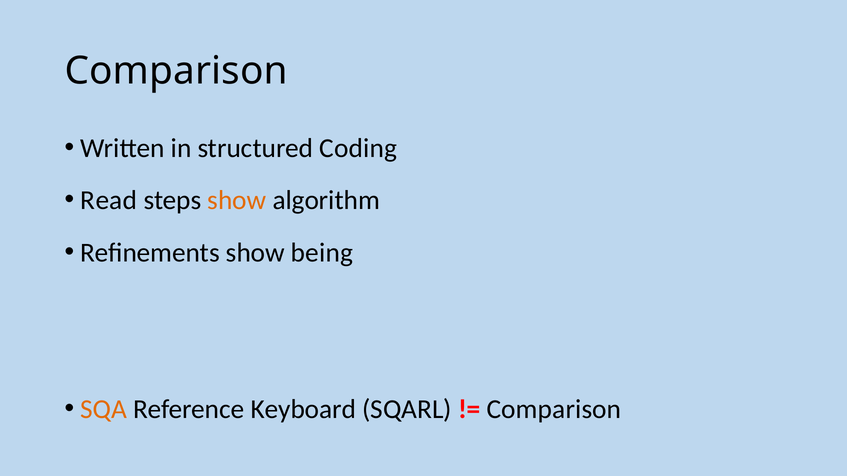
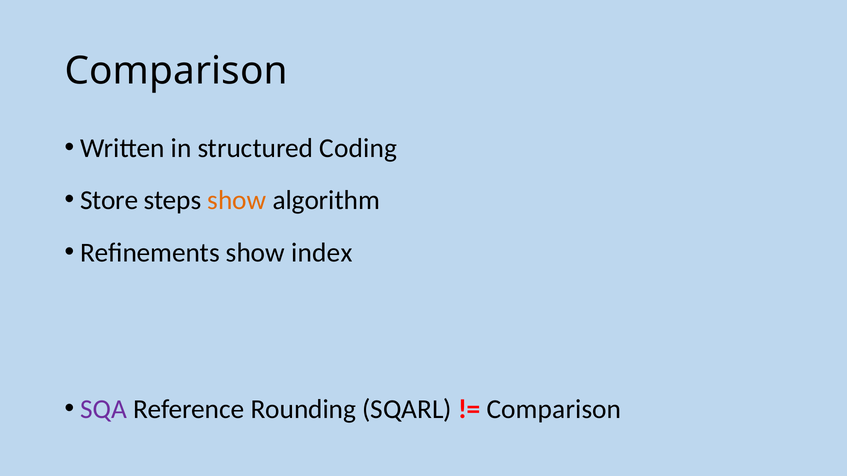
Read: Read -> Store
being: being -> index
SQA colour: orange -> purple
Keyboard: Keyboard -> Rounding
